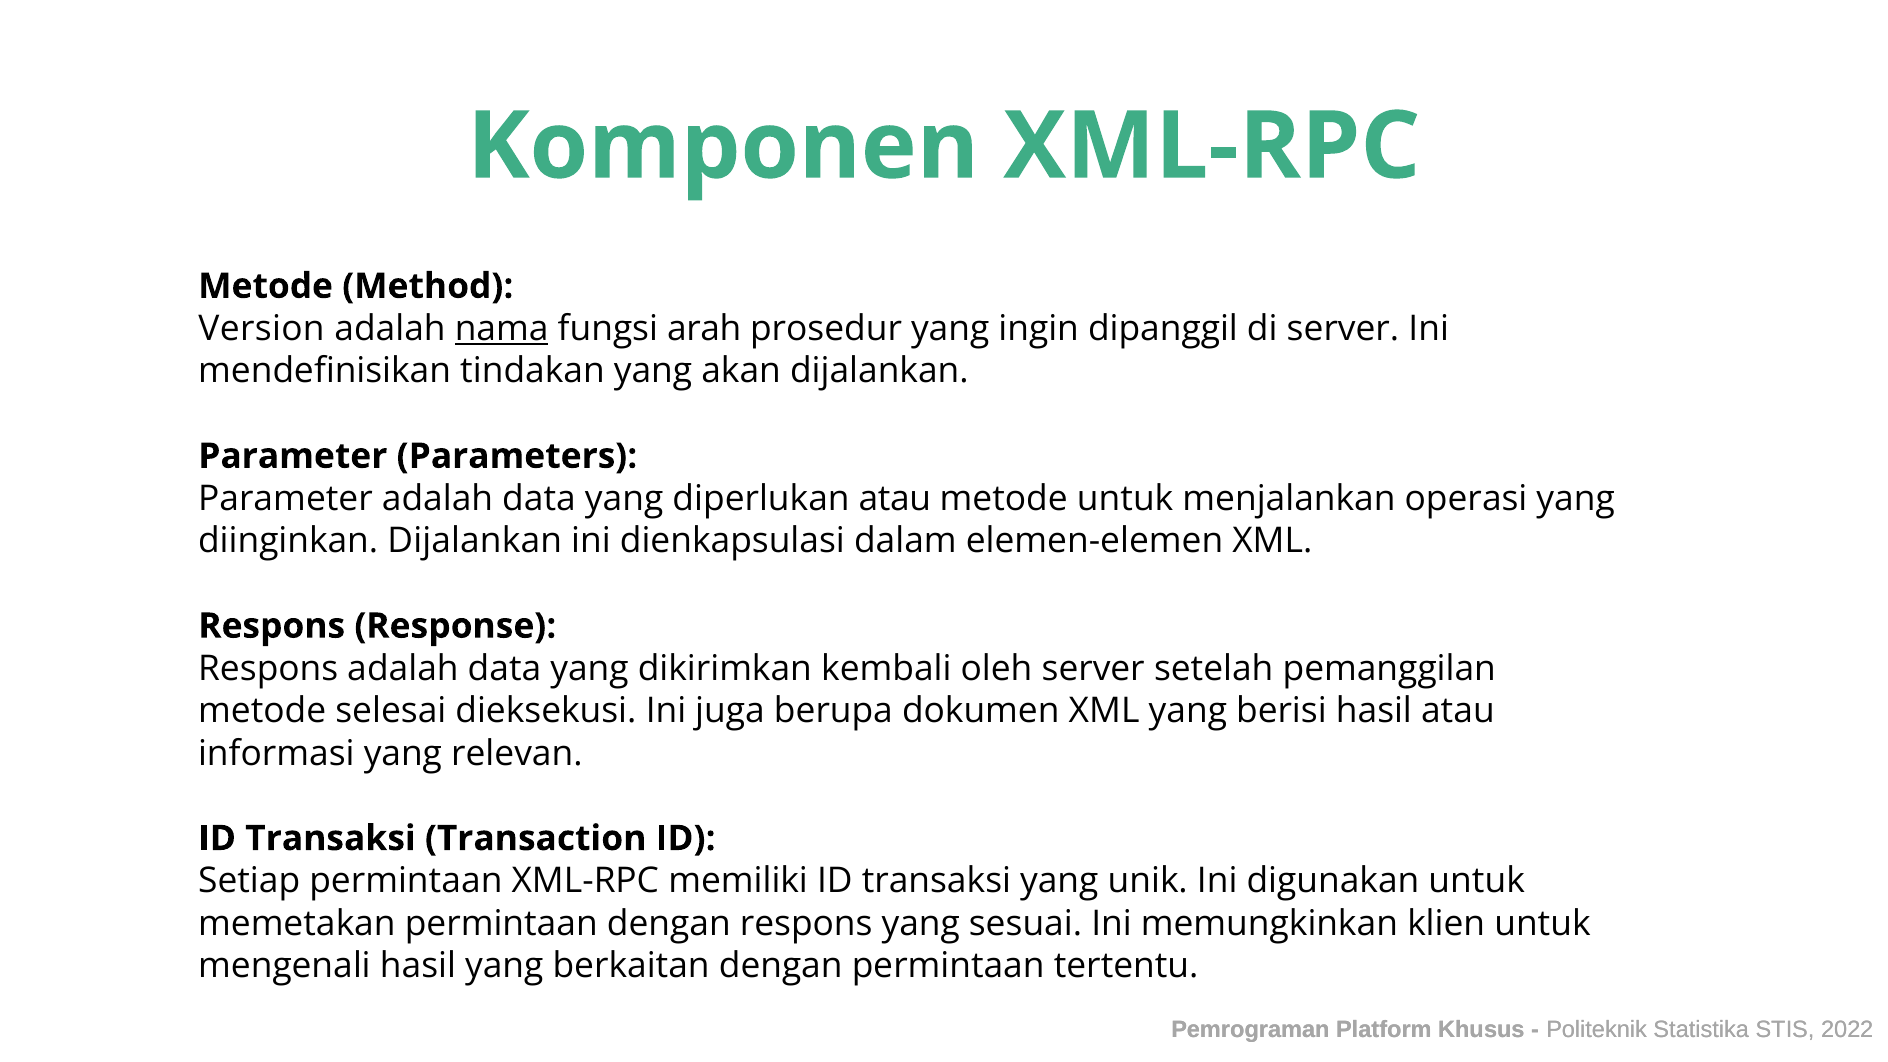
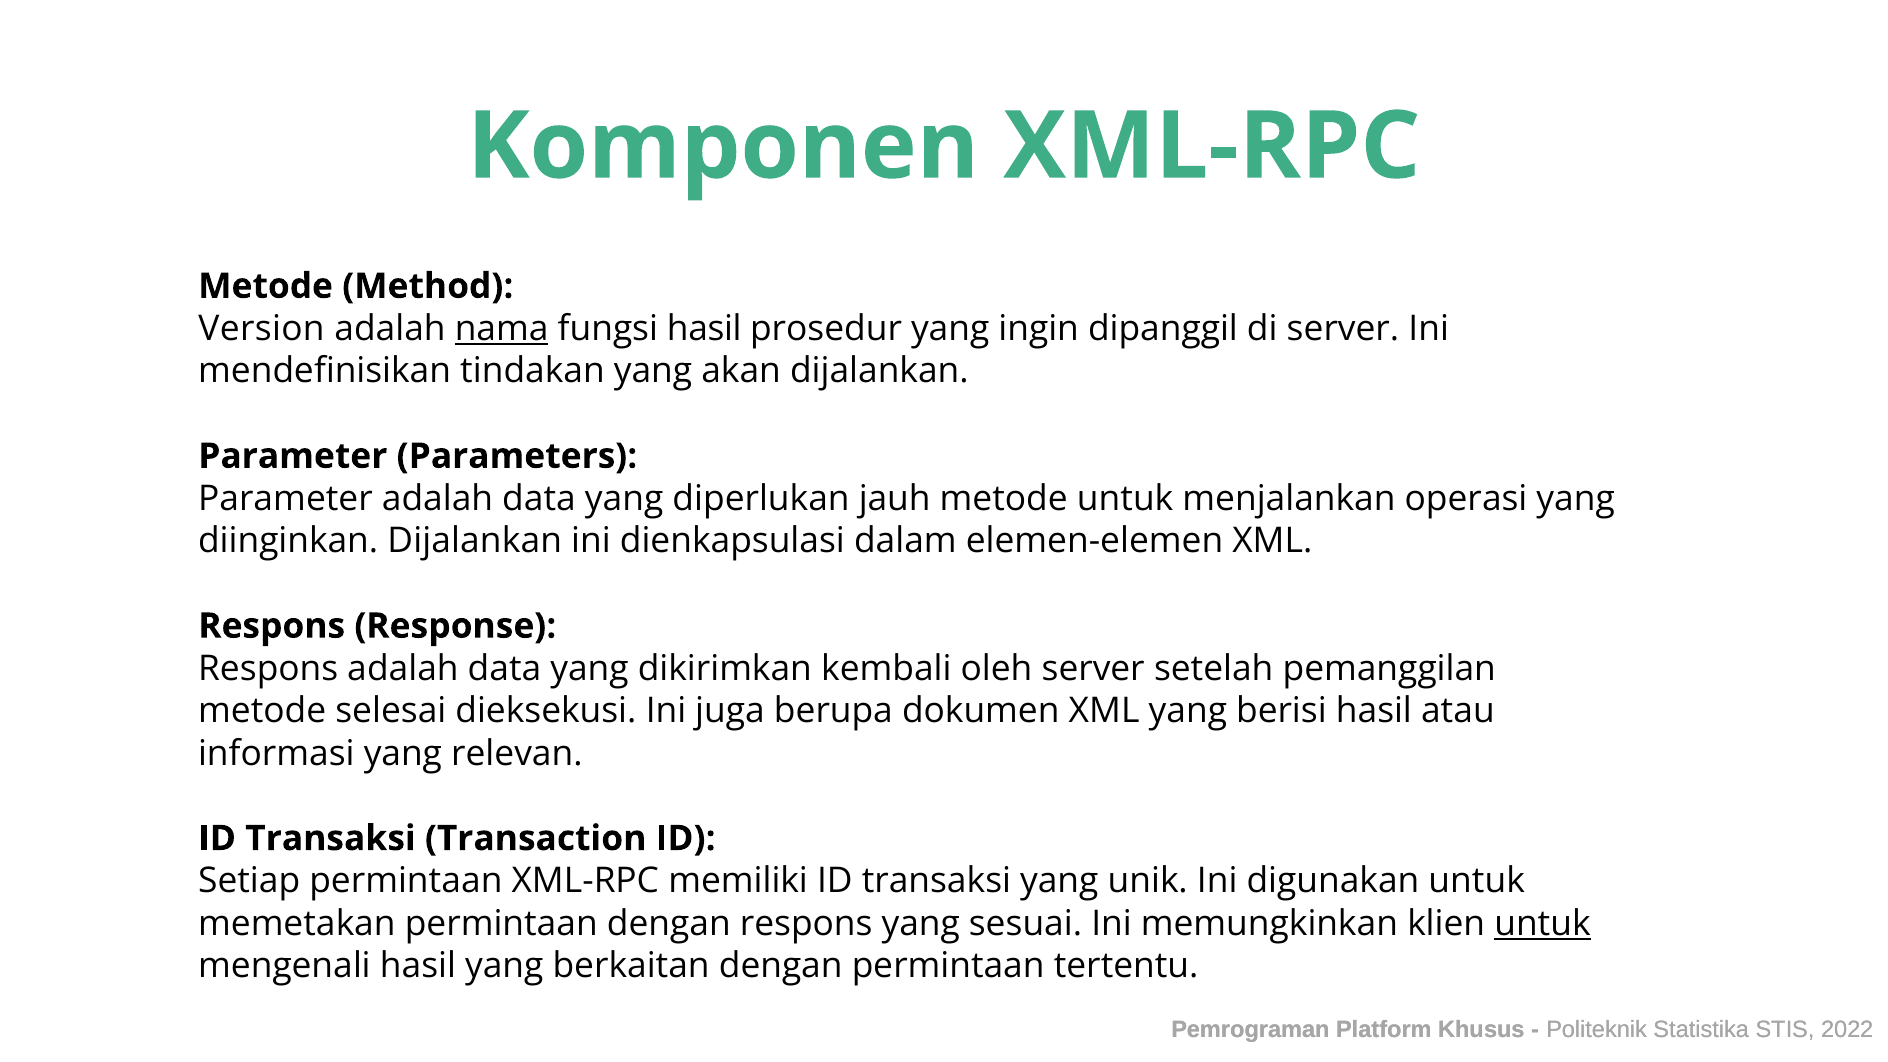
fungsi arah: arah -> hasil
diperlukan atau: atau -> jauh
untuk at (1542, 923) underline: none -> present
